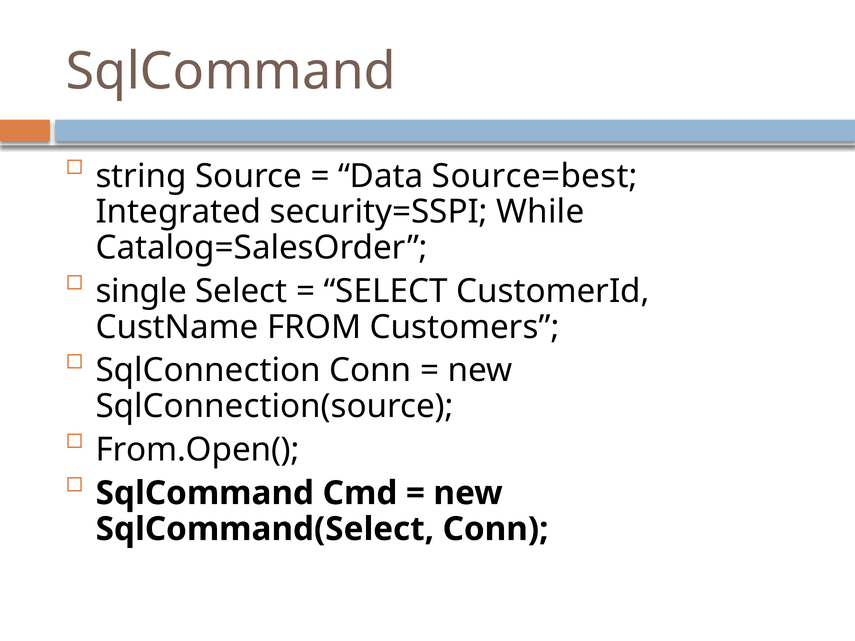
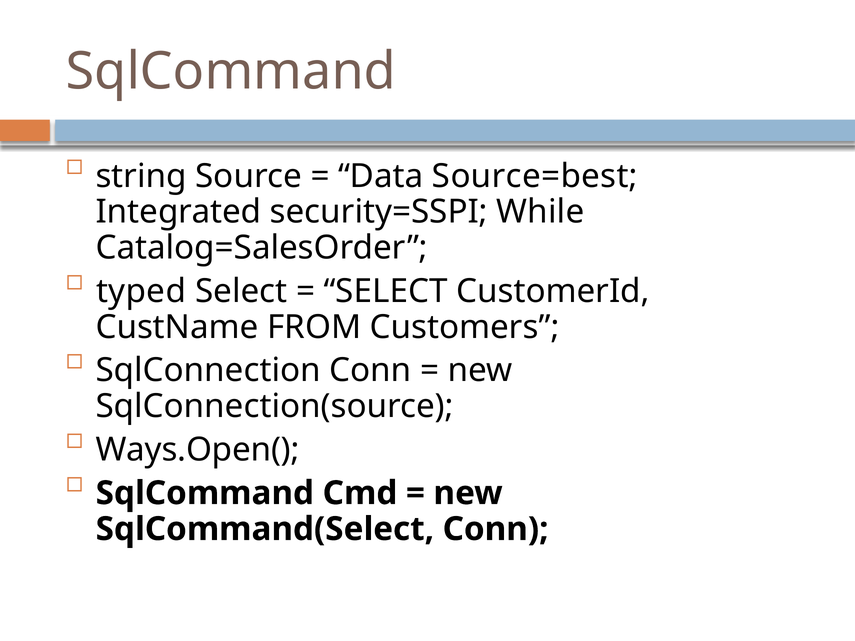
single: single -> typed
From.Open(: From.Open( -> Ways.Open(
